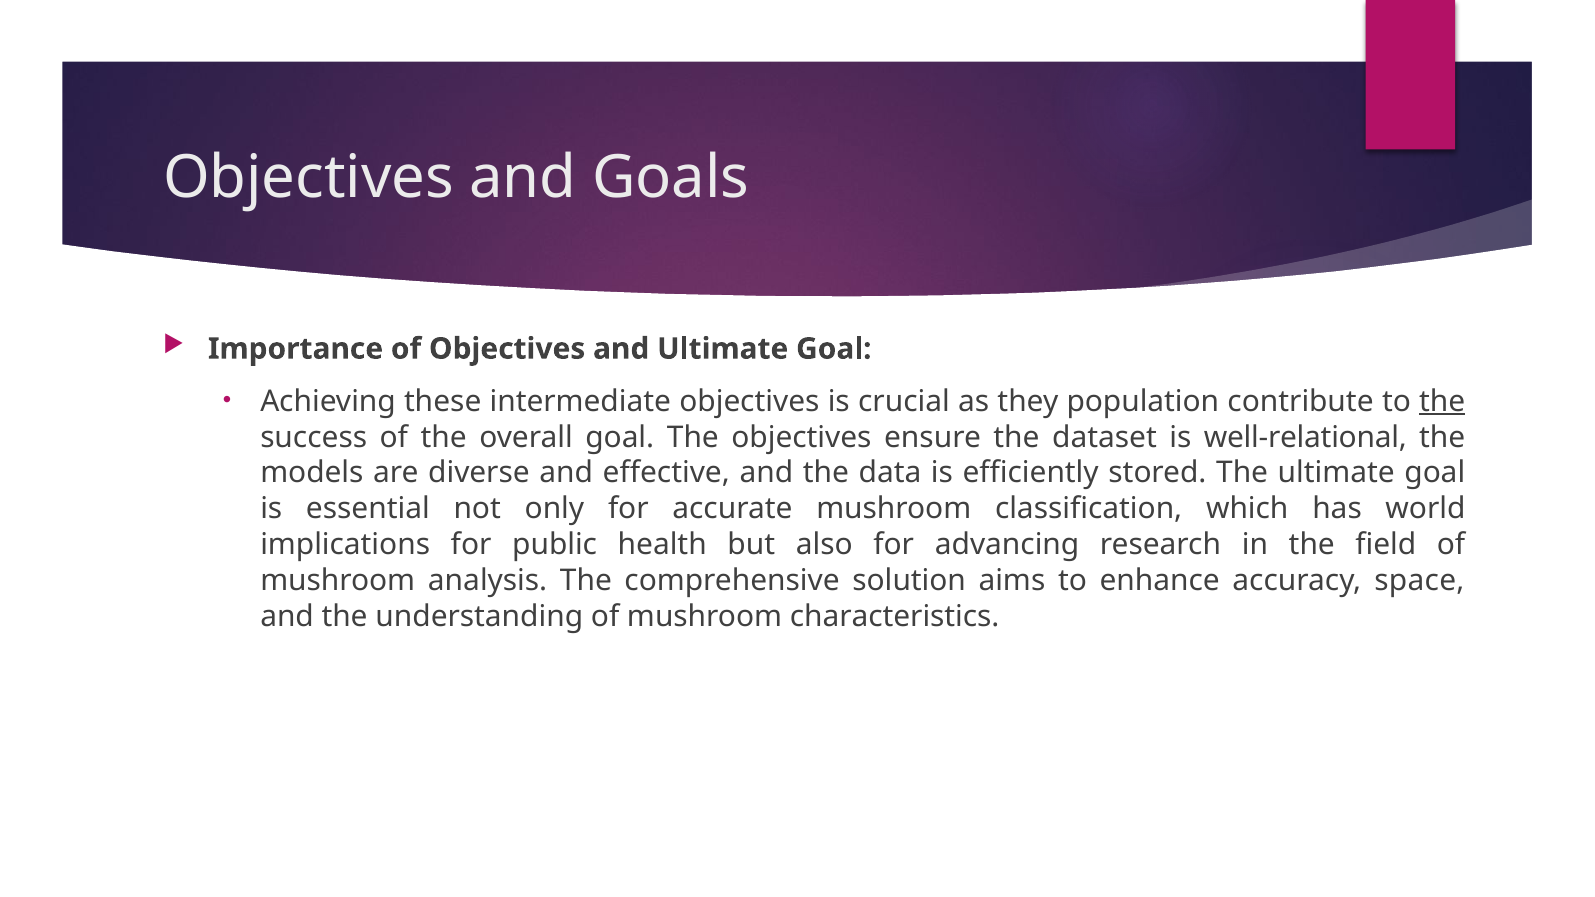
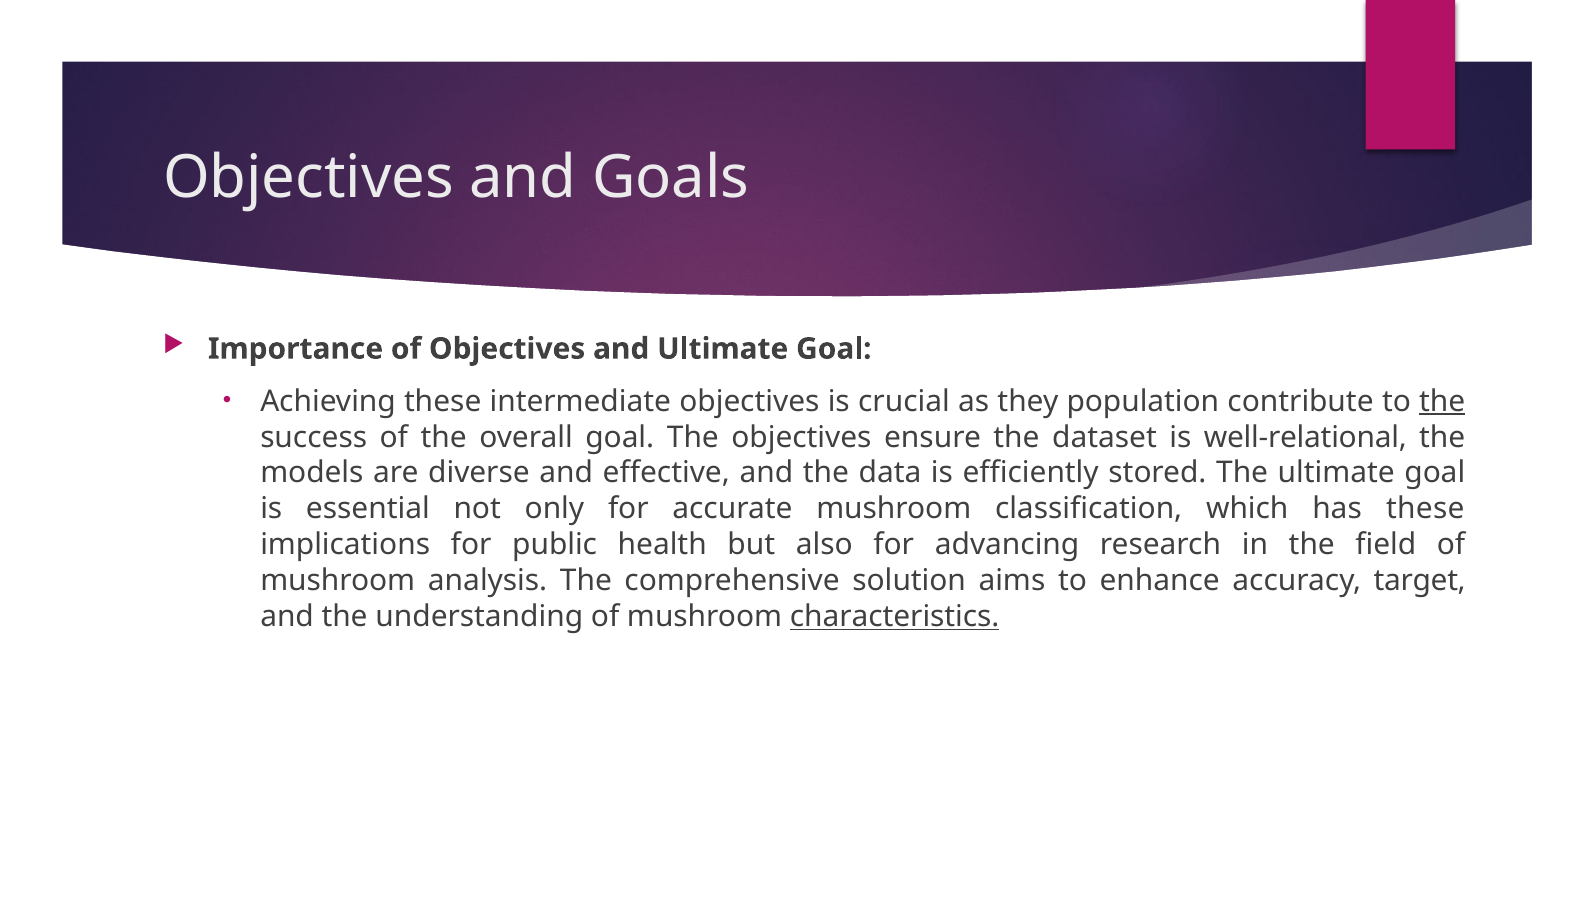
has world: world -> these
space: space -> target
characteristics underline: none -> present
